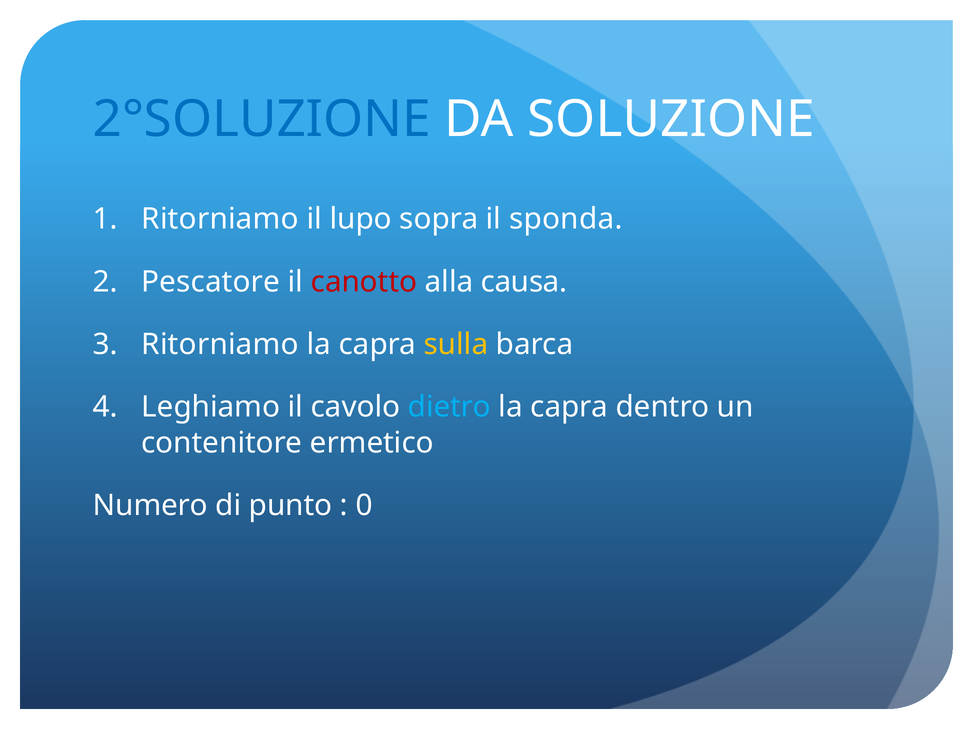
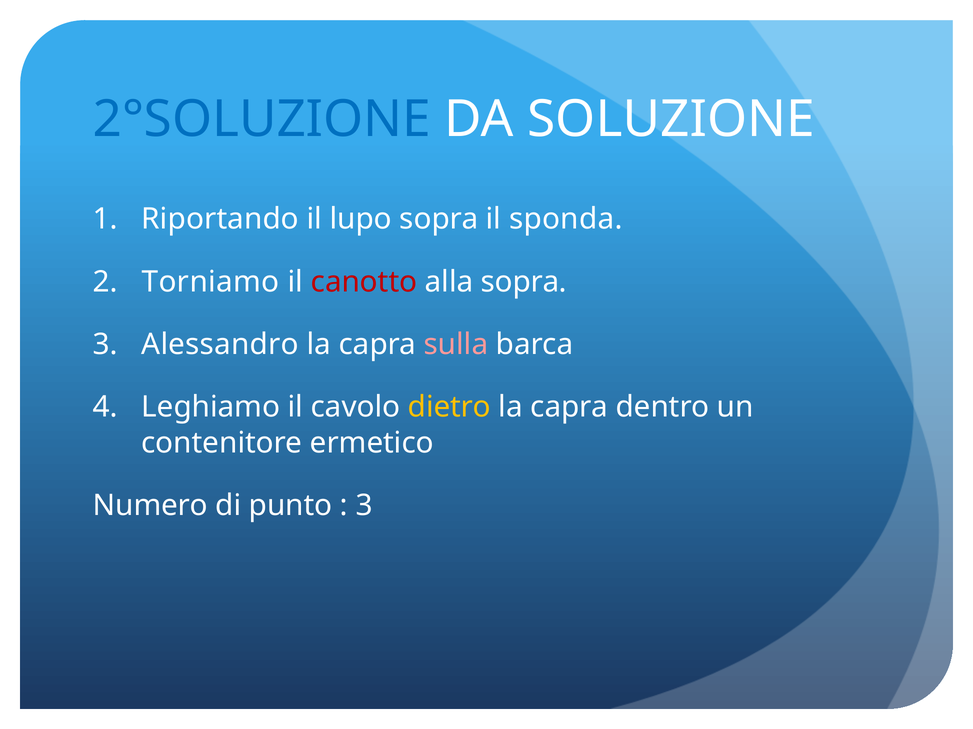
1 Ritorniamo: Ritorniamo -> Riportando
Pescatore: Pescatore -> Torniamo
alla causa: causa -> sopra
Ritorniamo at (220, 345): Ritorniamo -> Alessandro
sulla colour: yellow -> pink
dietro colour: light blue -> yellow
0 at (364, 506): 0 -> 3
